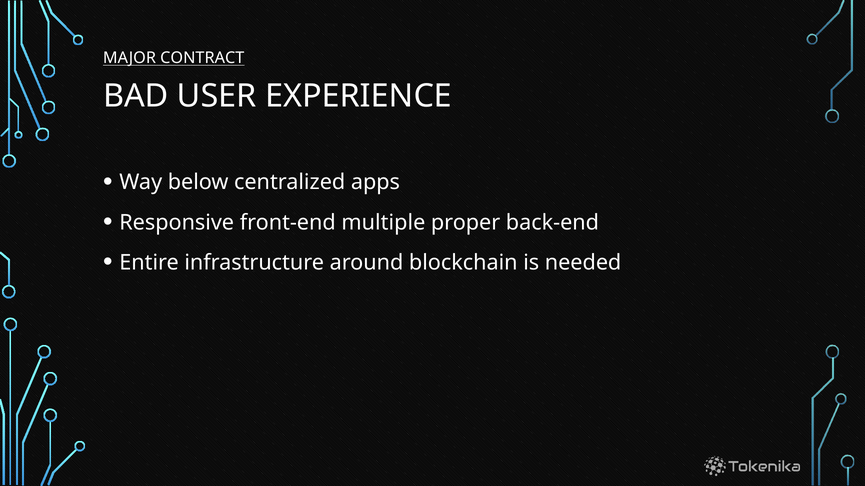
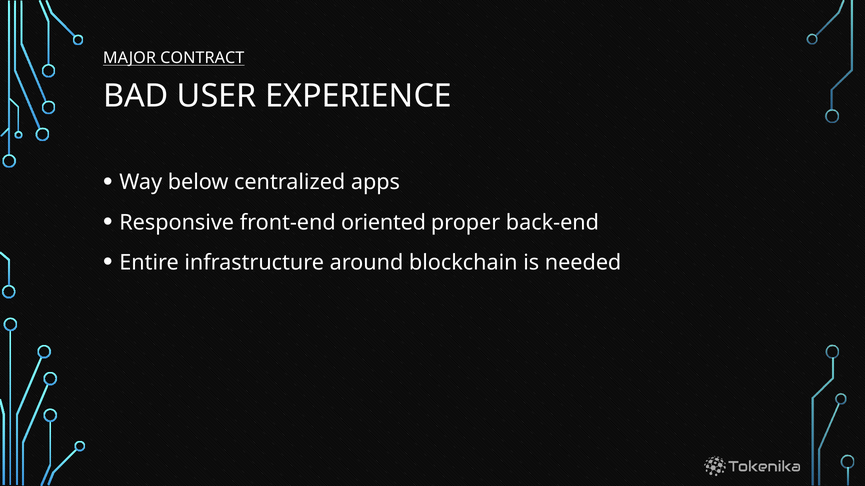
multiple: multiple -> oriented
